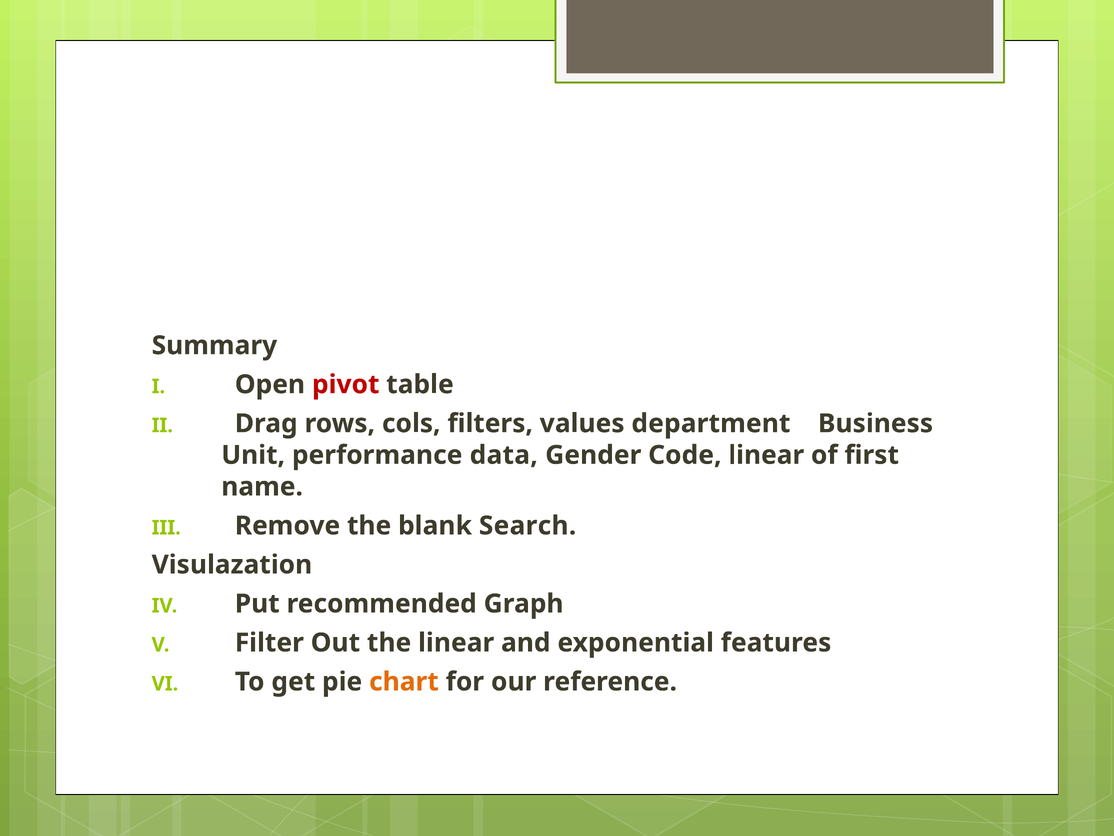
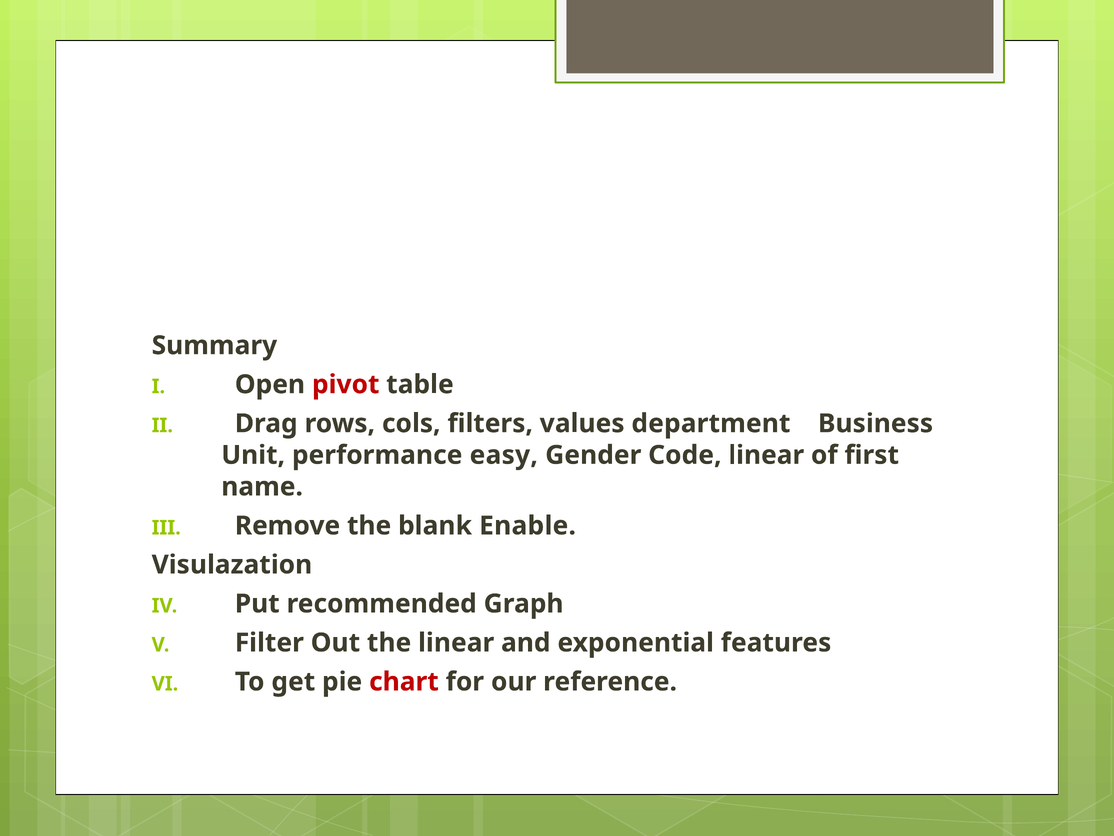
data: data -> easy
Search: Search -> Enable
chart colour: orange -> red
